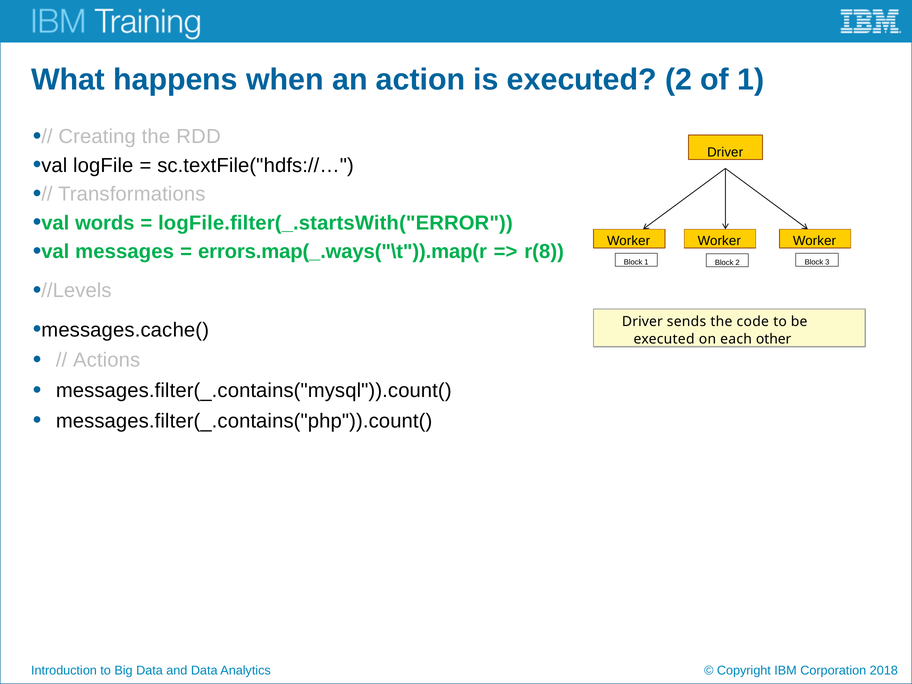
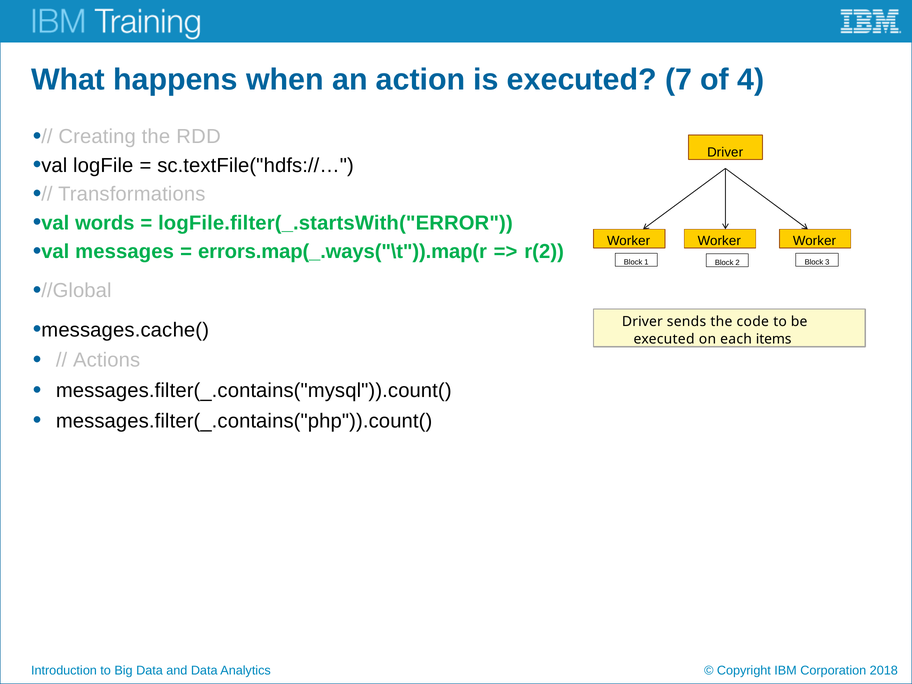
executed 2: 2 -> 7
of 1: 1 -> 4
r(8: r(8 -> r(2
//Levels: //Levels -> //Global
other: other -> items
